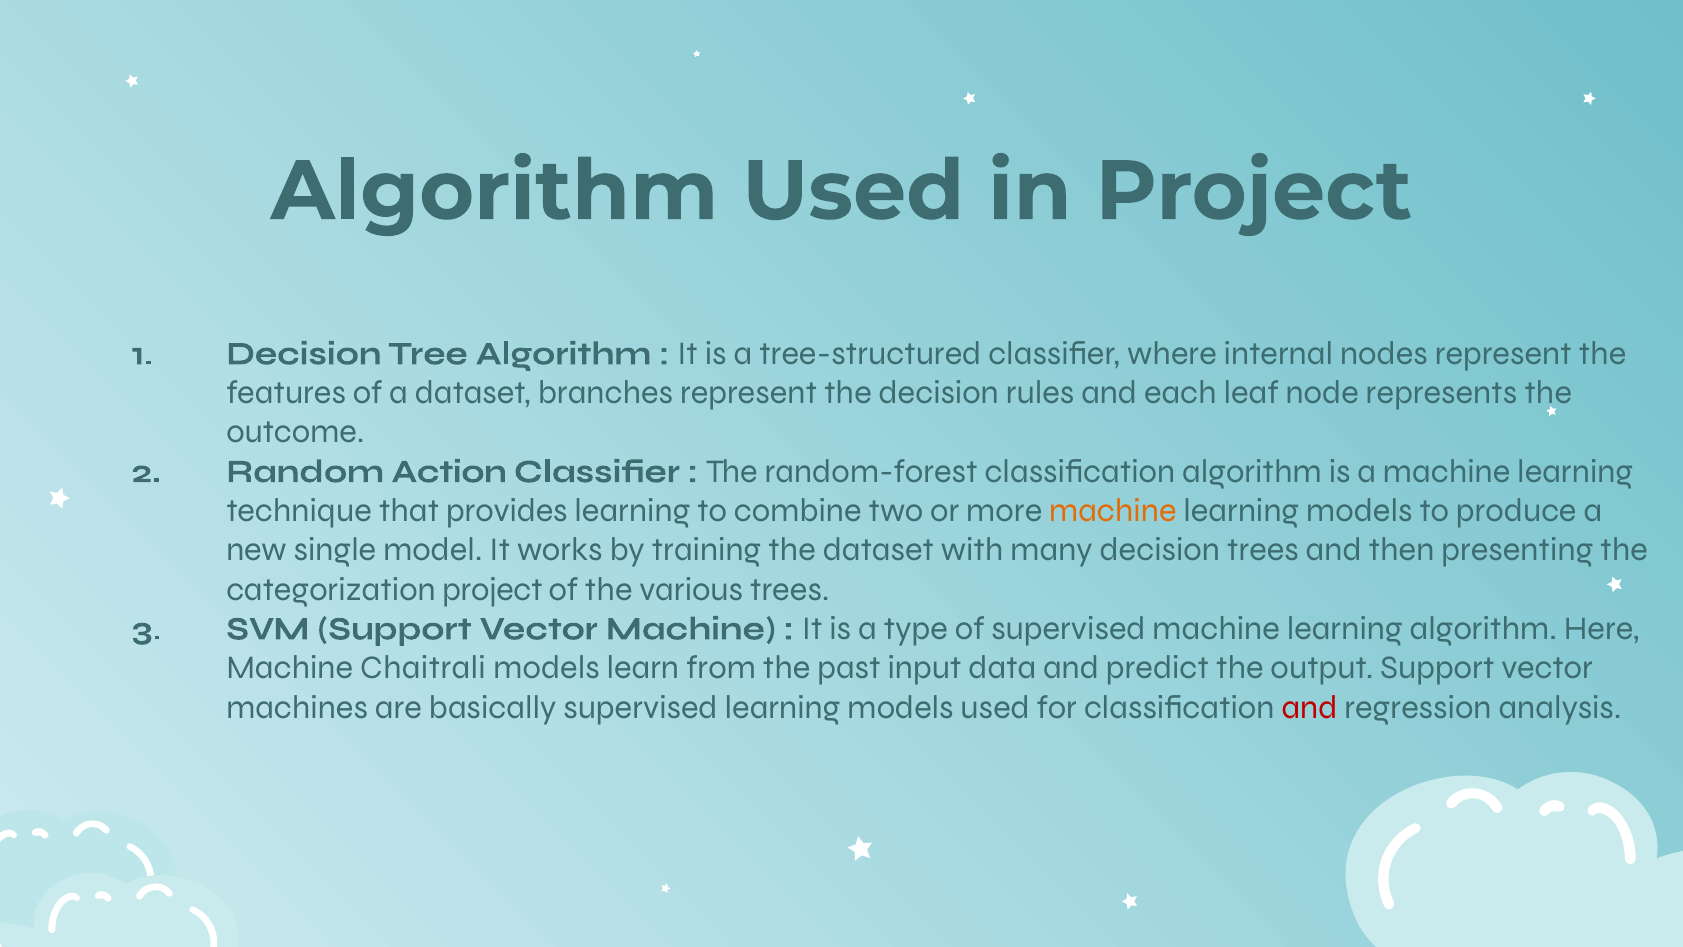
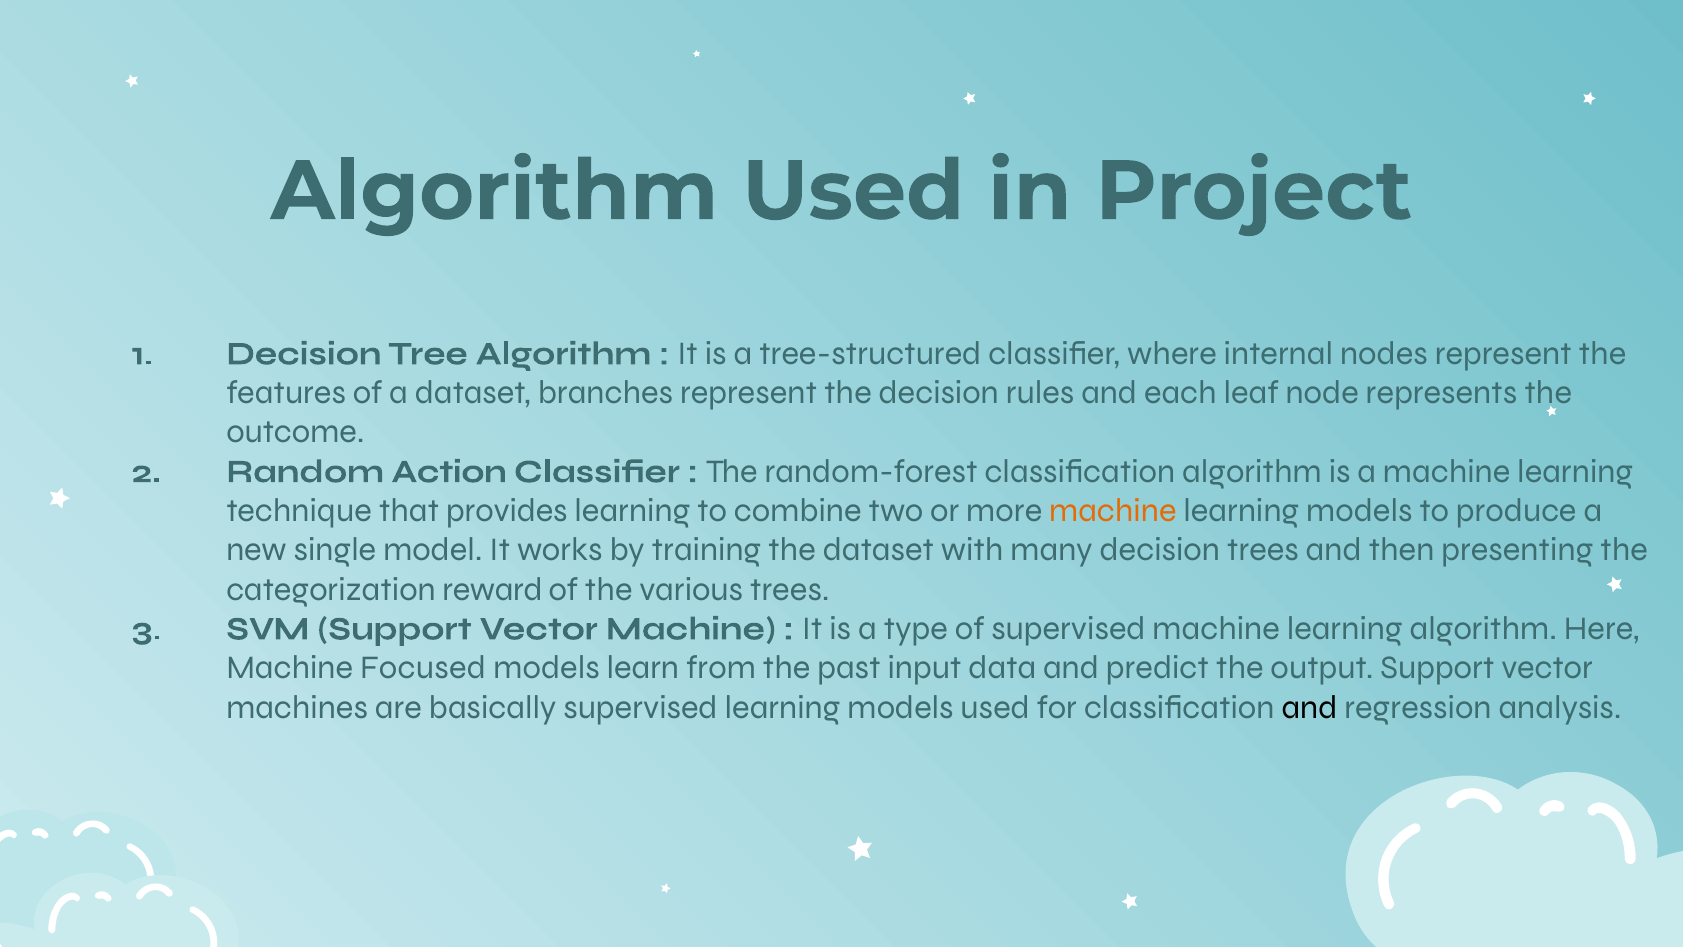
categorization project: project -> reward
Chaitrali: Chaitrali -> Focused
and at (1310, 707) colour: red -> black
